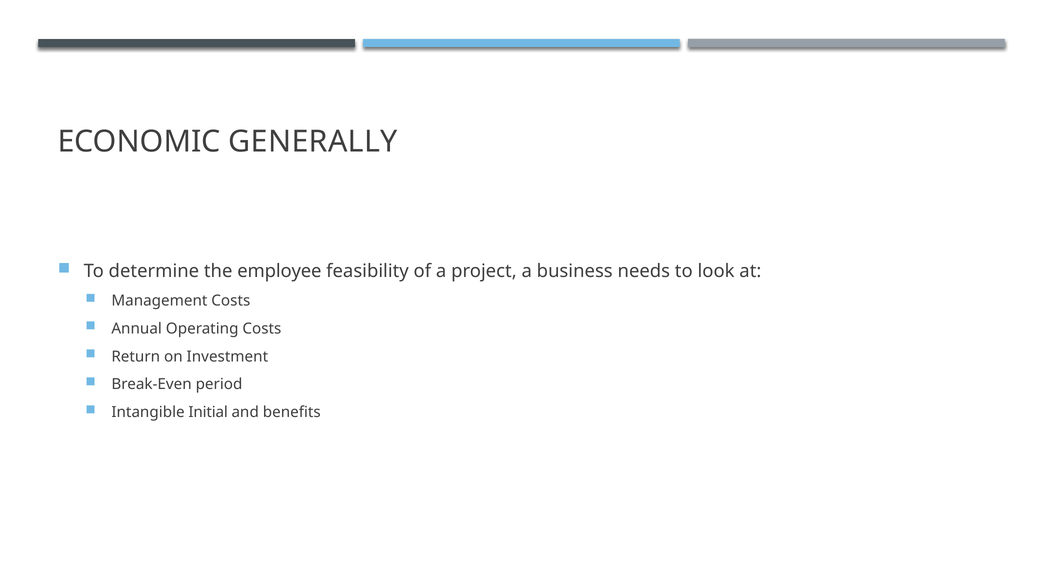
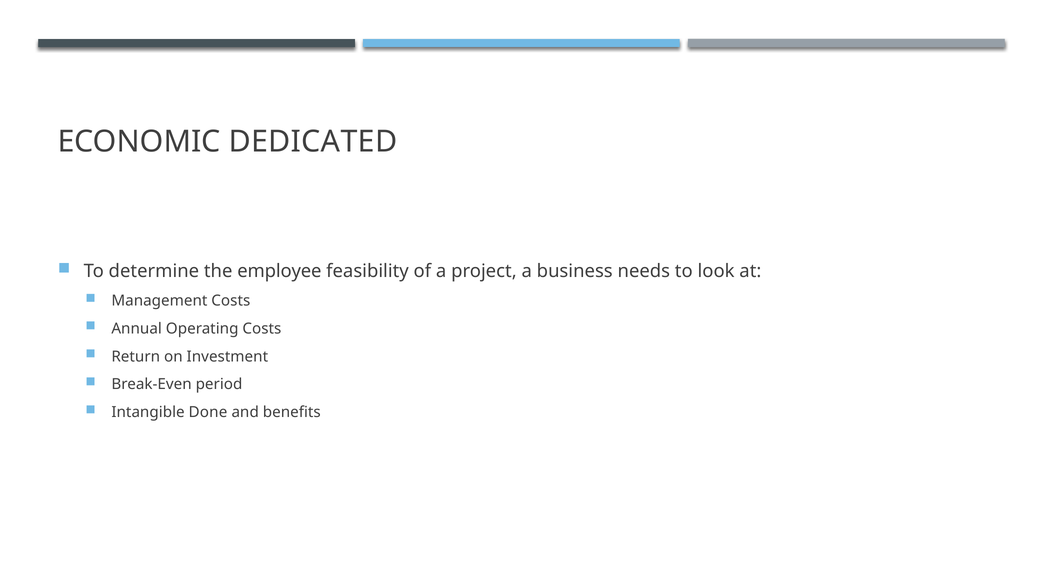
GENERALLY: GENERALLY -> DEDICATED
Initial: Initial -> Done
